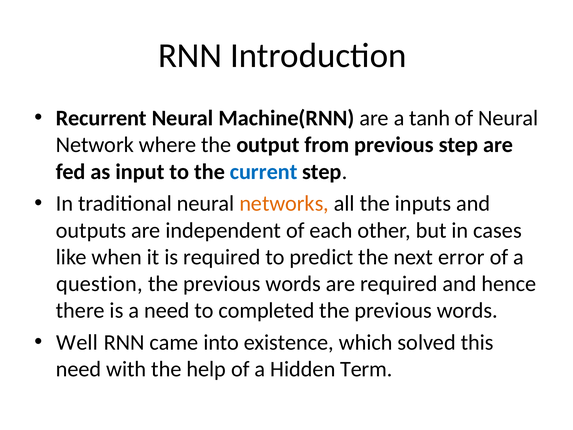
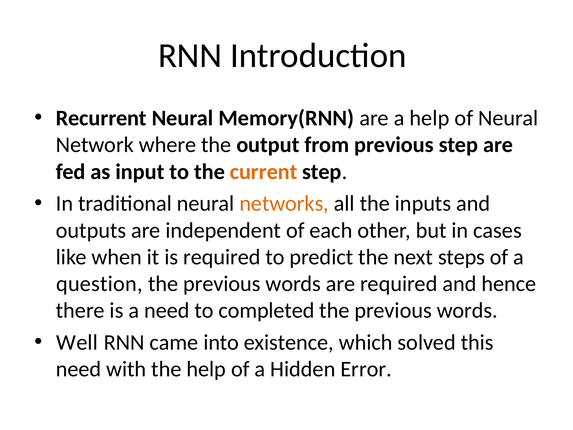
Machine(RNN: Machine(RNN -> Memory(RNN
a tanh: tanh -> help
current colour: blue -> orange
error: error -> steps
Term: Term -> Error
